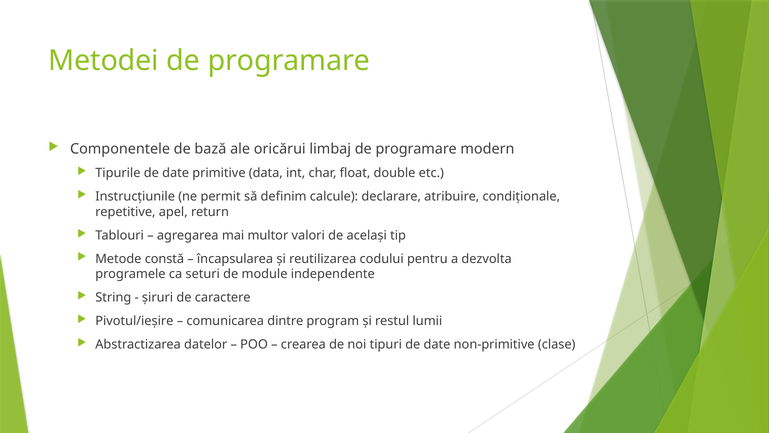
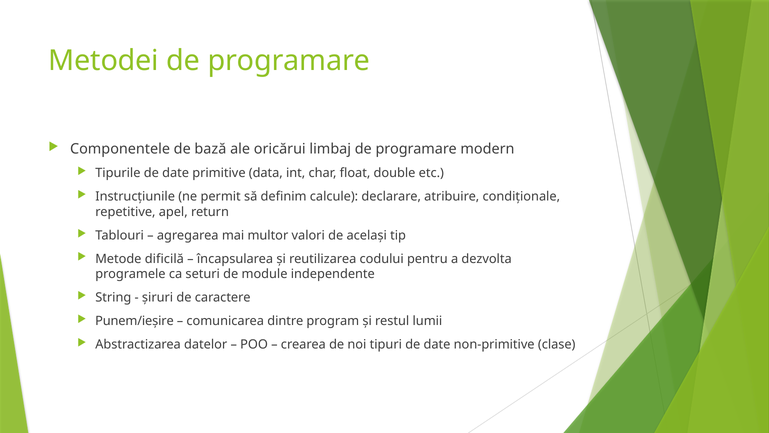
constă: constă -> dificilă
Pivotul/ieșire: Pivotul/ieșire -> Punem/ieșire
